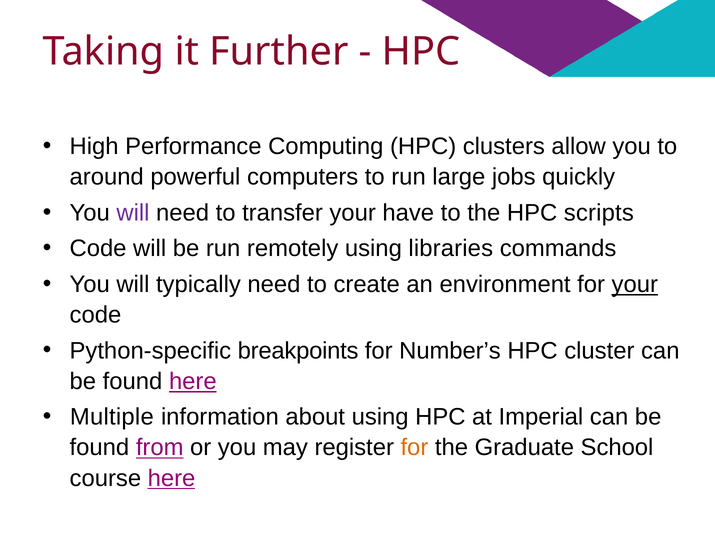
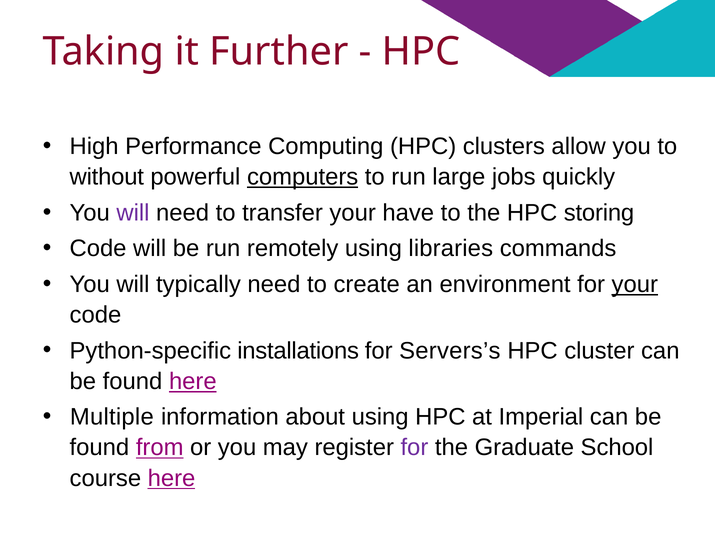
around: around -> without
computers underline: none -> present
scripts: scripts -> storing
breakpoints: breakpoints -> installations
Number’s: Number’s -> Servers’s
for at (414, 448) colour: orange -> purple
